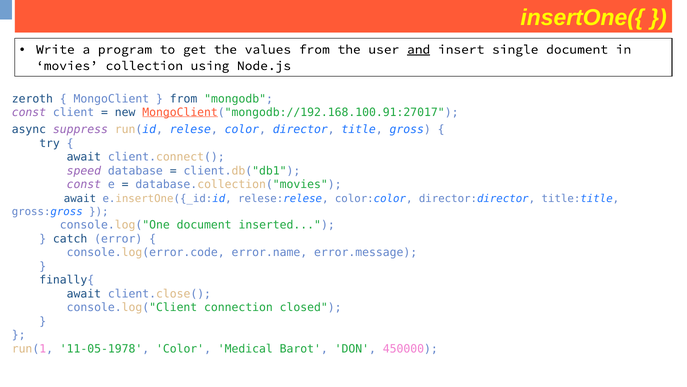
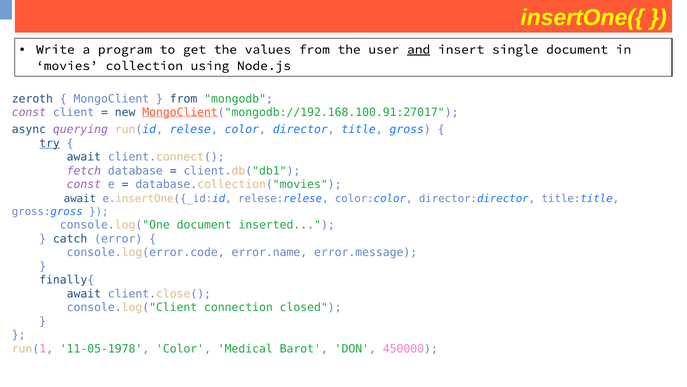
suppress: suppress -> querying
try underline: none -> present
speed: speed -> fetch
